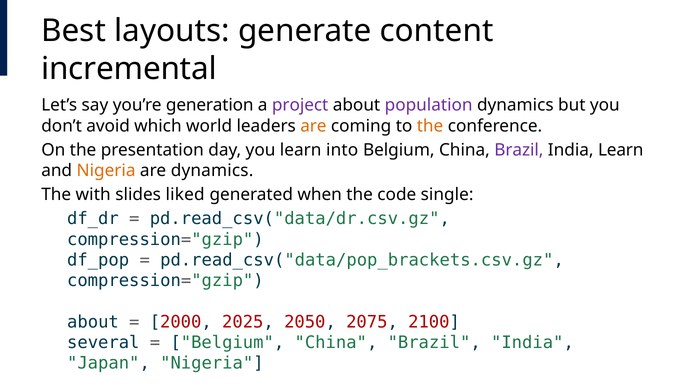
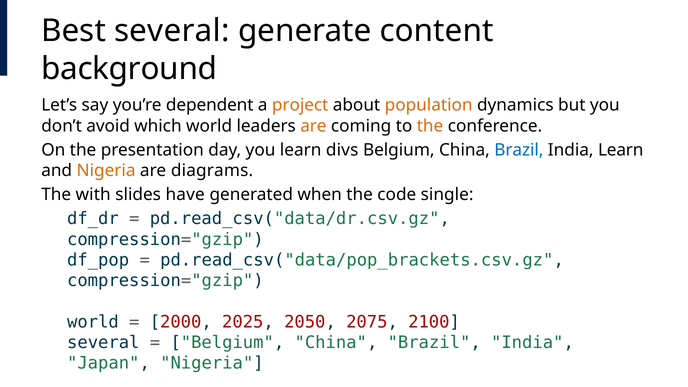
Best layouts: layouts -> several
incremental: incremental -> background
generation: generation -> dependent
project colour: purple -> orange
population at (429, 105) colour: purple -> orange
into: into -> divs
Brazil at (519, 150) colour: purple -> blue
are dynamics: dynamics -> diagrams
liked: liked -> have
about at (93, 322): about -> world
